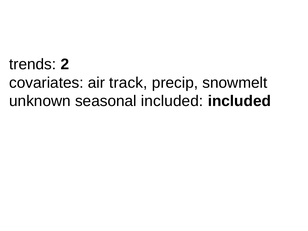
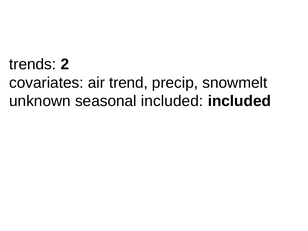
track: track -> trend
